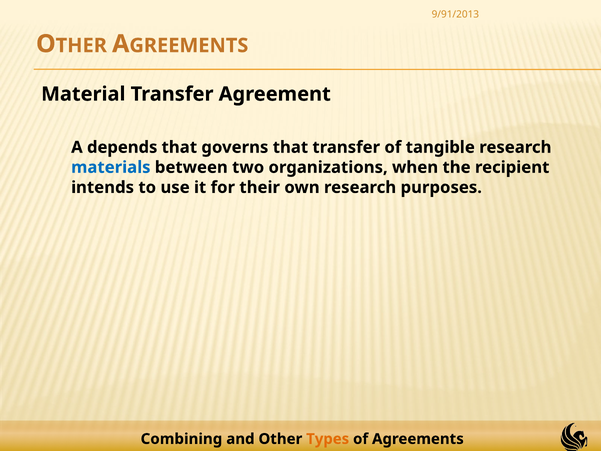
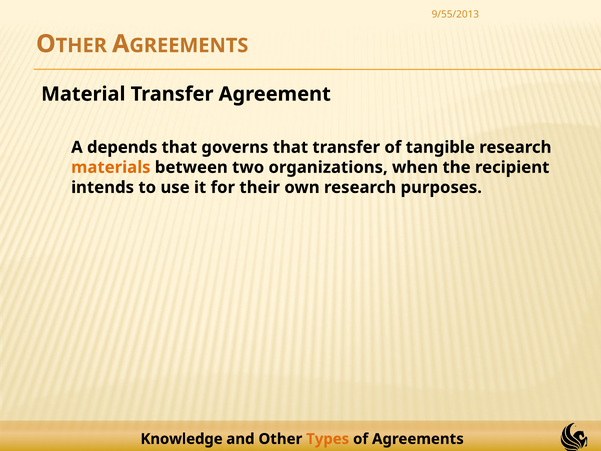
9/91/2013: 9/91/2013 -> 9/55/2013
materials colour: blue -> orange
Combining: Combining -> Knowledge
